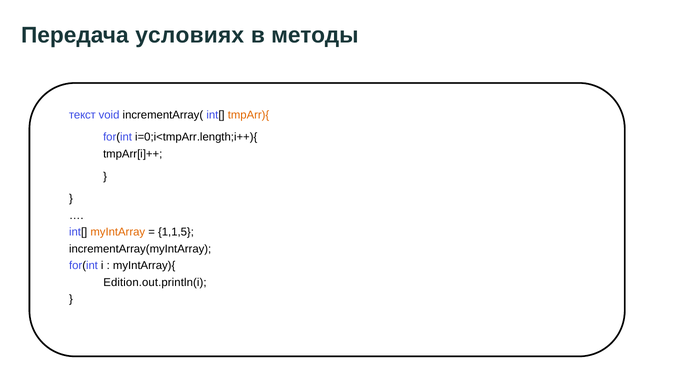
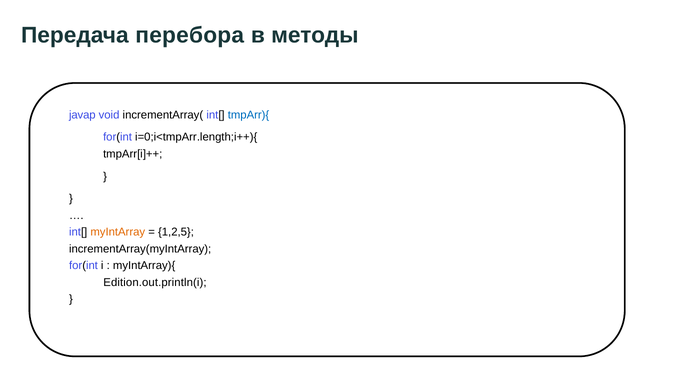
условиях: условиях -> перебора
текст: текст -> javap
tmpArr){ colour: orange -> blue
1,1,5: 1,1,5 -> 1,2,5
